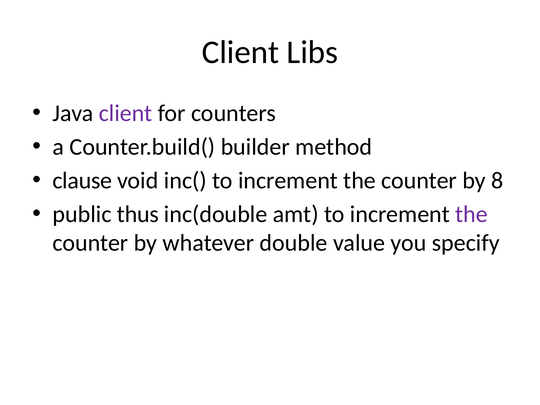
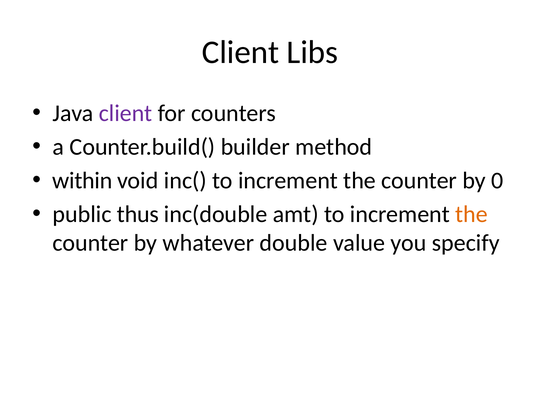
clause: clause -> within
8: 8 -> 0
the at (471, 214) colour: purple -> orange
